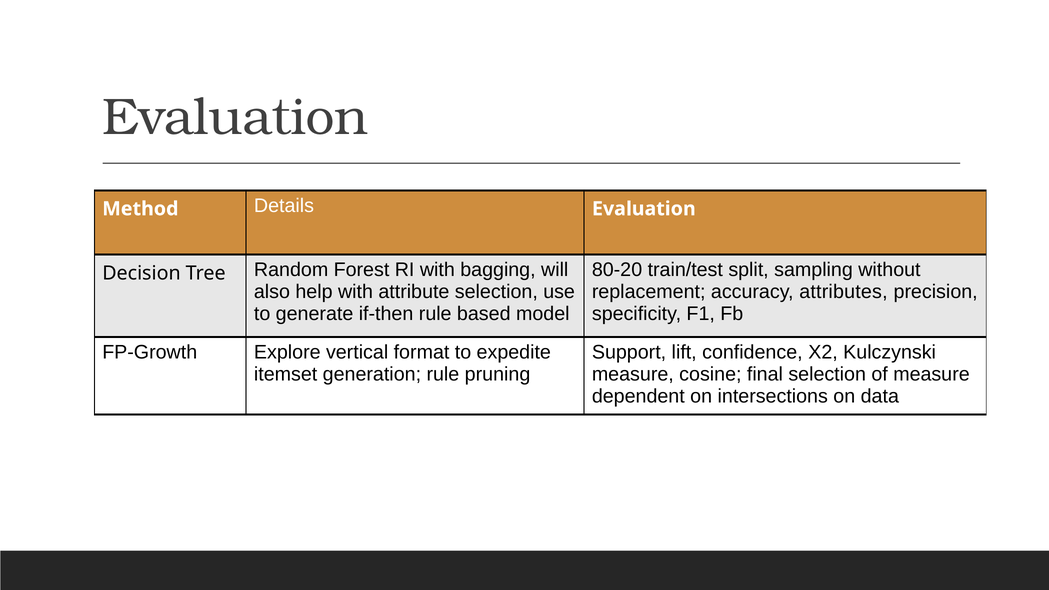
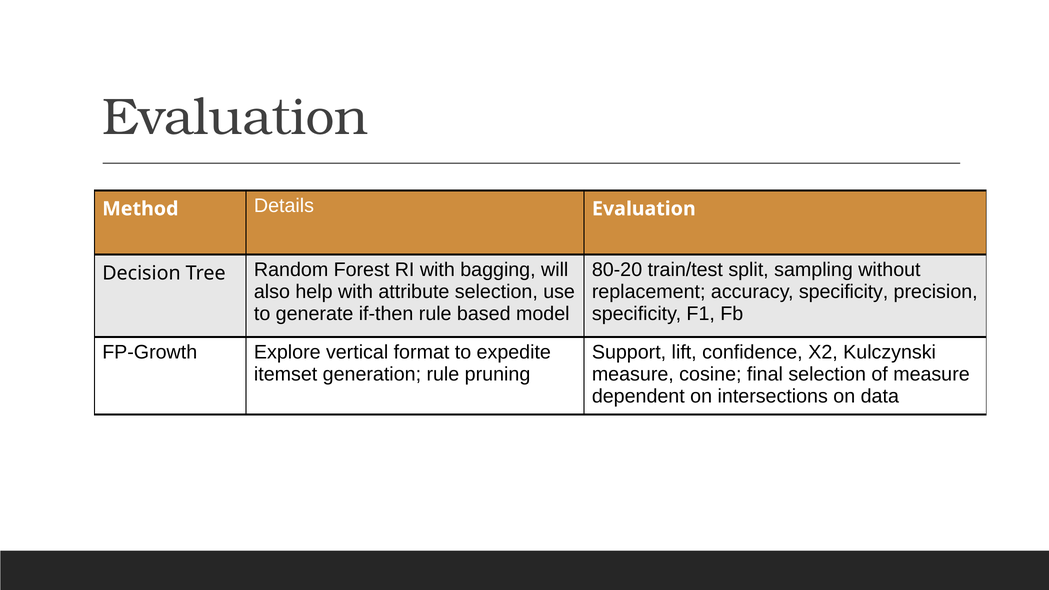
accuracy attributes: attributes -> specificity
